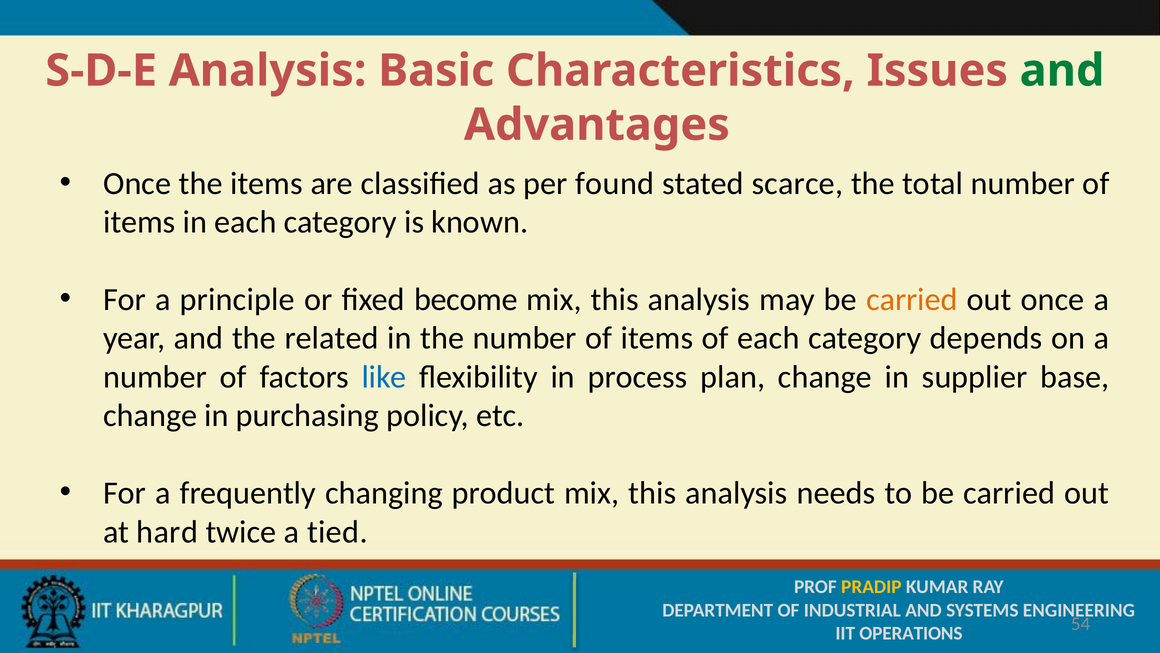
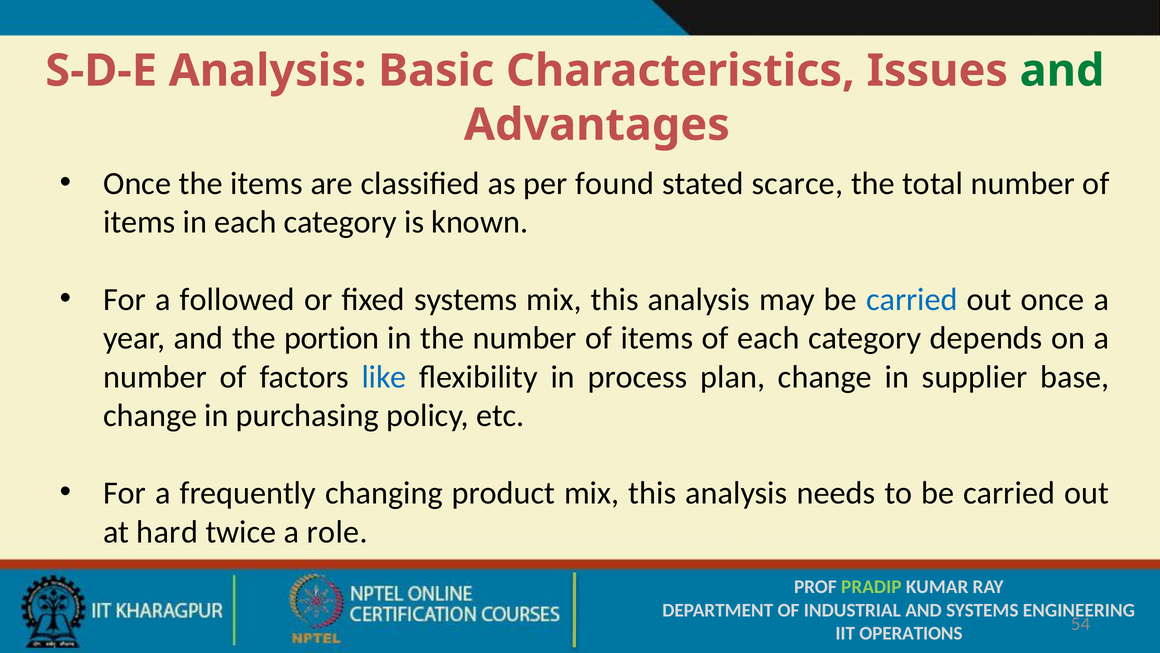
principle: principle -> followed
fixed become: become -> systems
carried at (912, 299) colour: orange -> blue
related: related -> portion
tied: tied -> role
PRADIP colour: yellow -> light green
